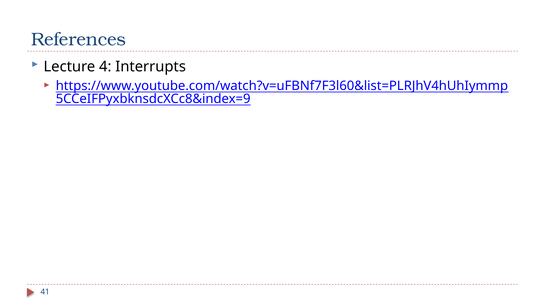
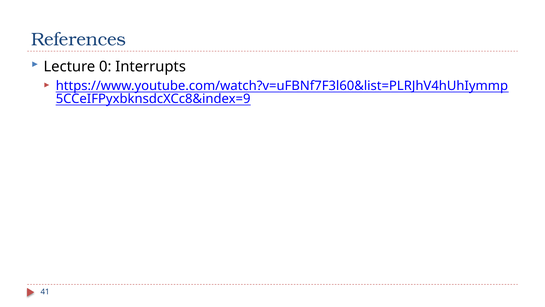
4: 4 -> 0
